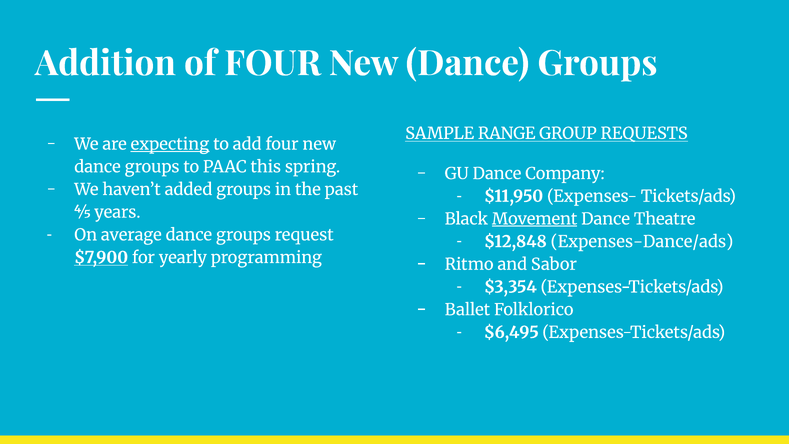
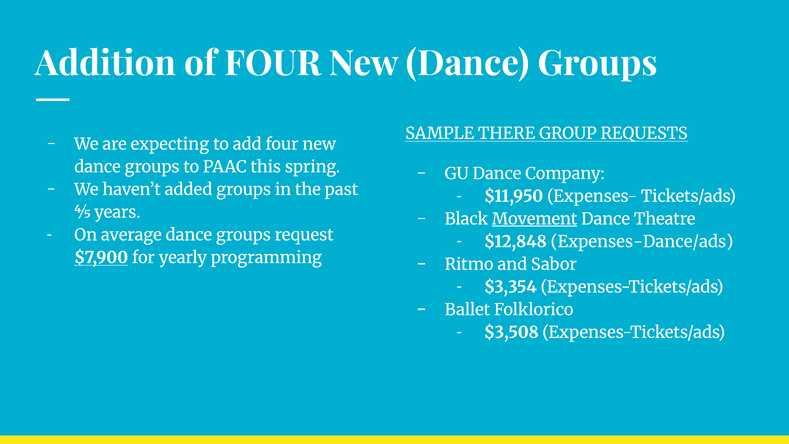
RANGE: RANGE -> THERE
expecting underline: present -> none
$6,495: $6,495 -> $3,508
